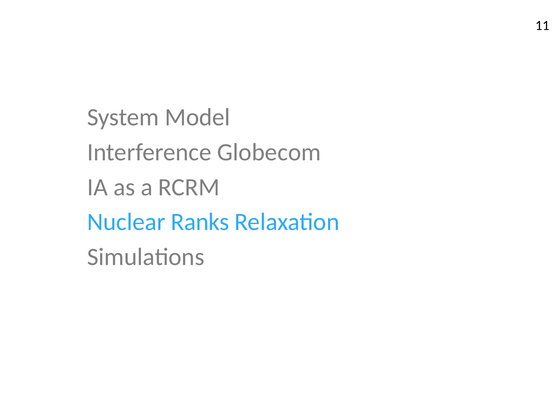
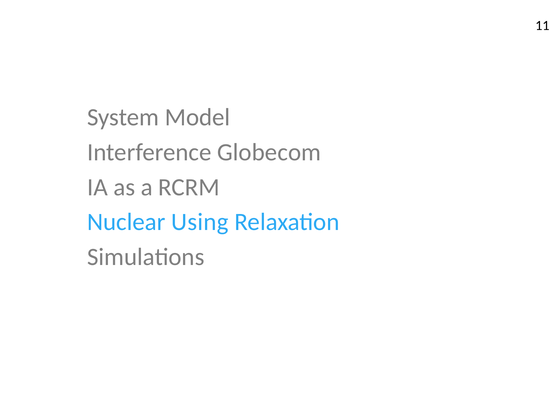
Ranks: Ranks -> Using
